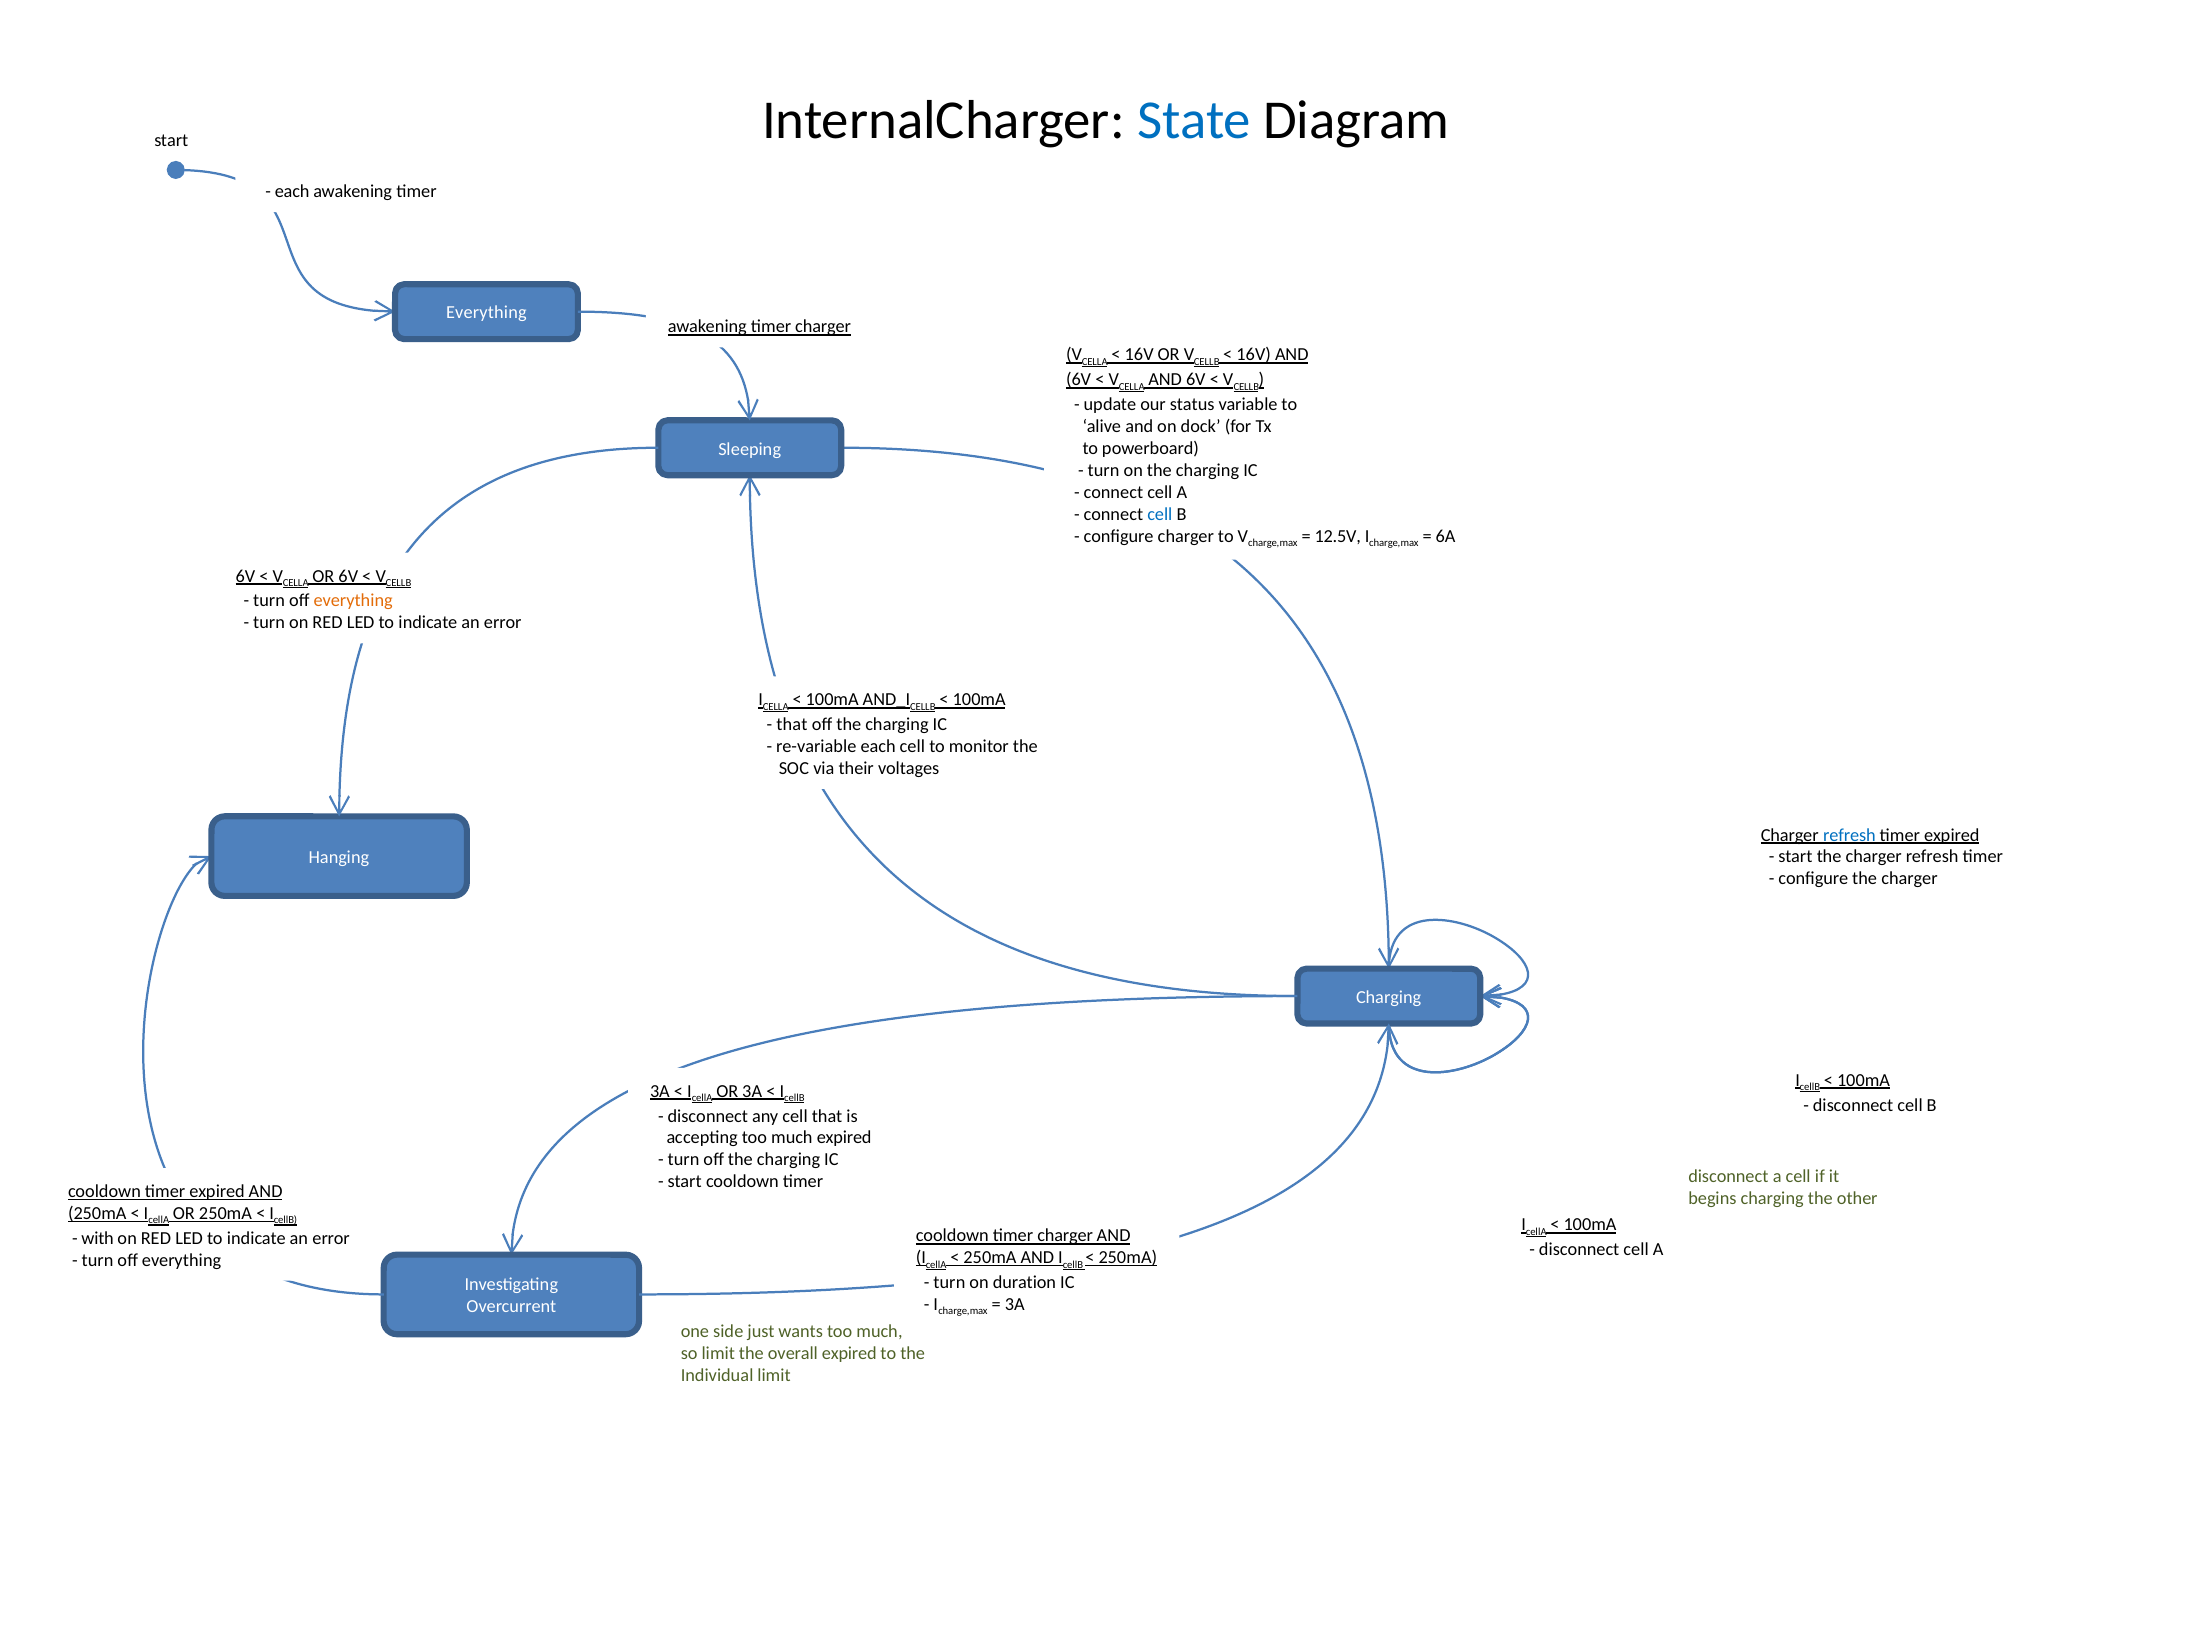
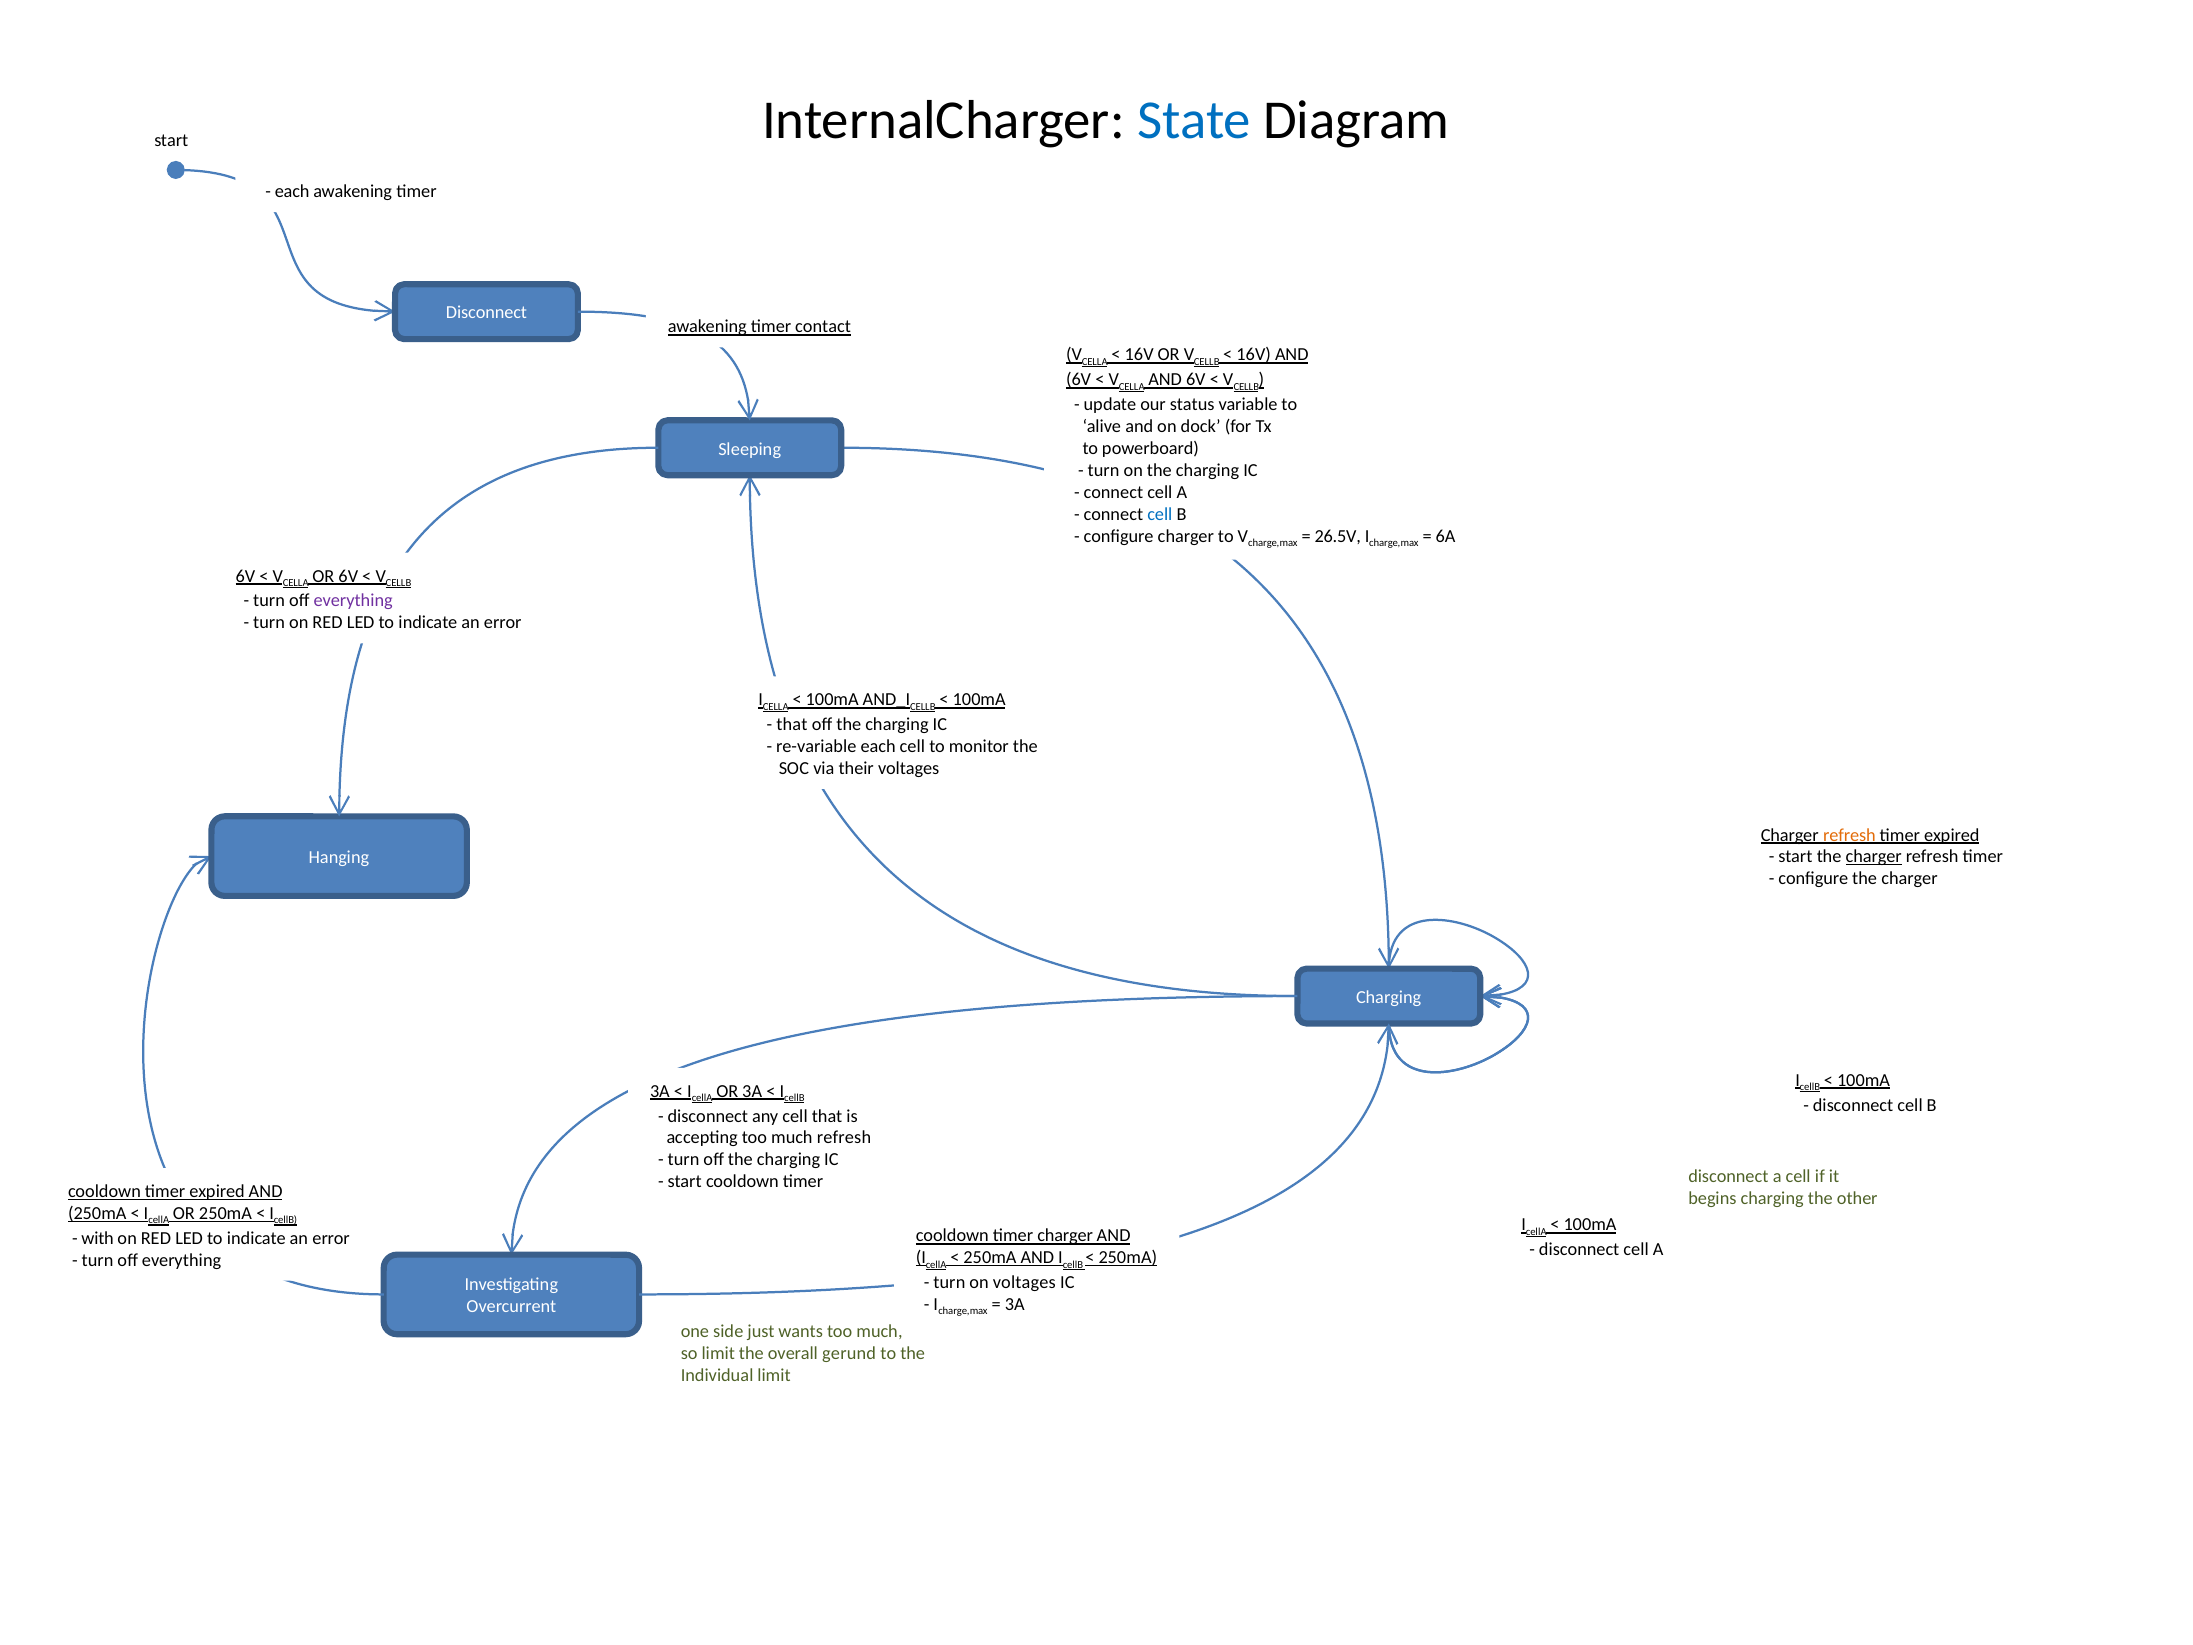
Everything at (486, 313): Everything -> Disconnect
awakening timer charger: charger -> contact
12.5V: 12.5V -> 26.5V
everything at (353, 601) colour: orange -> purple
refresh at (1849, 835) colour: blue -> orange
charger at (1874, 857) underline: none -> present
much expired: expired -> refresh
on duration: duration -> voltages
overall expired: expired -> gerund
